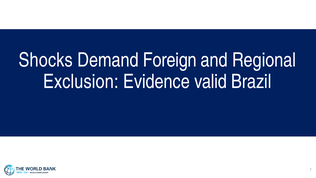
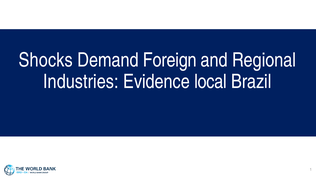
Exclusion: Exclusion -> Industries
valid: valid -> local
